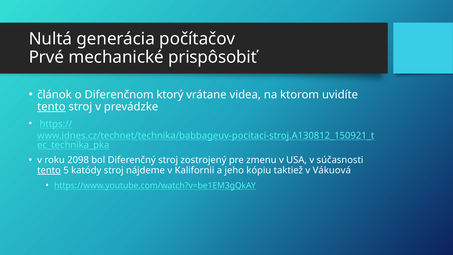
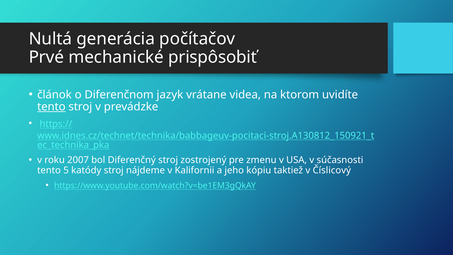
ktorý: ktorý -> jazyk
2098: 2098 -> 2007
tento at (49, 170) underline: present -> none
Vákuová: Vákuová -> Číslicový
